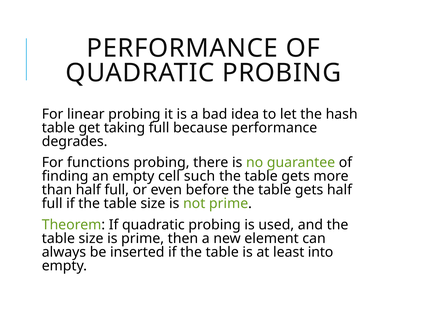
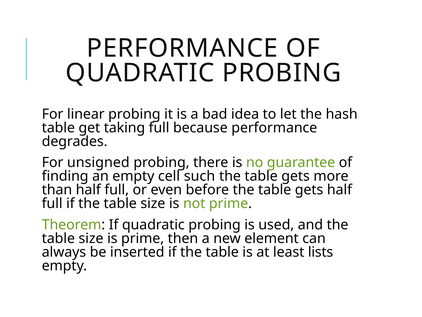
functions: functions -> unsigned
into: into -> lists
